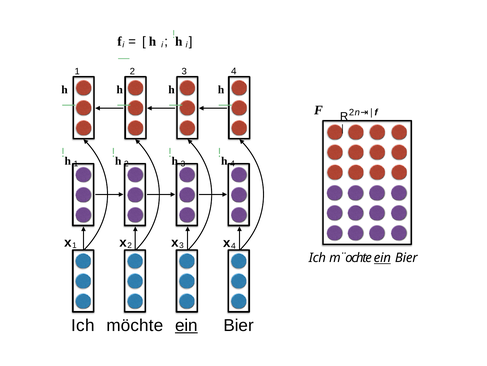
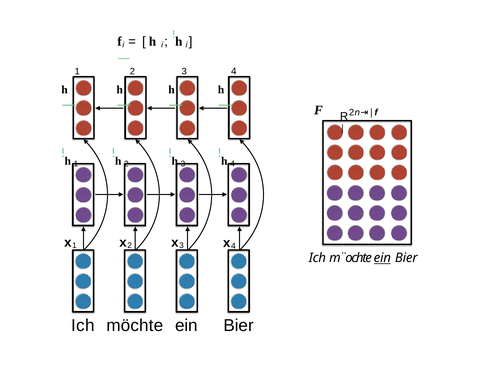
ein at (186, 325) underline: present -> none
